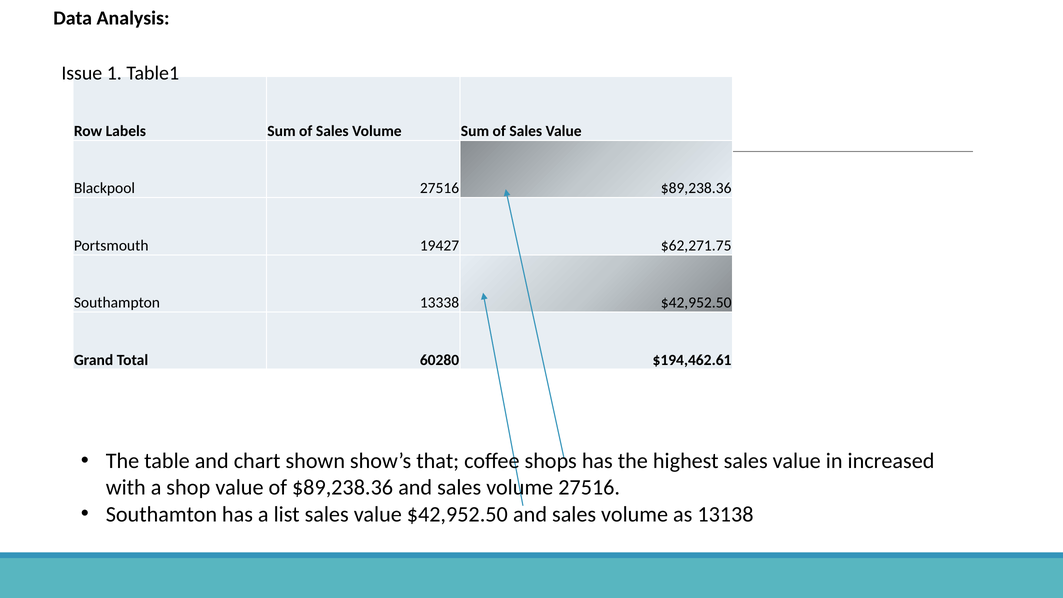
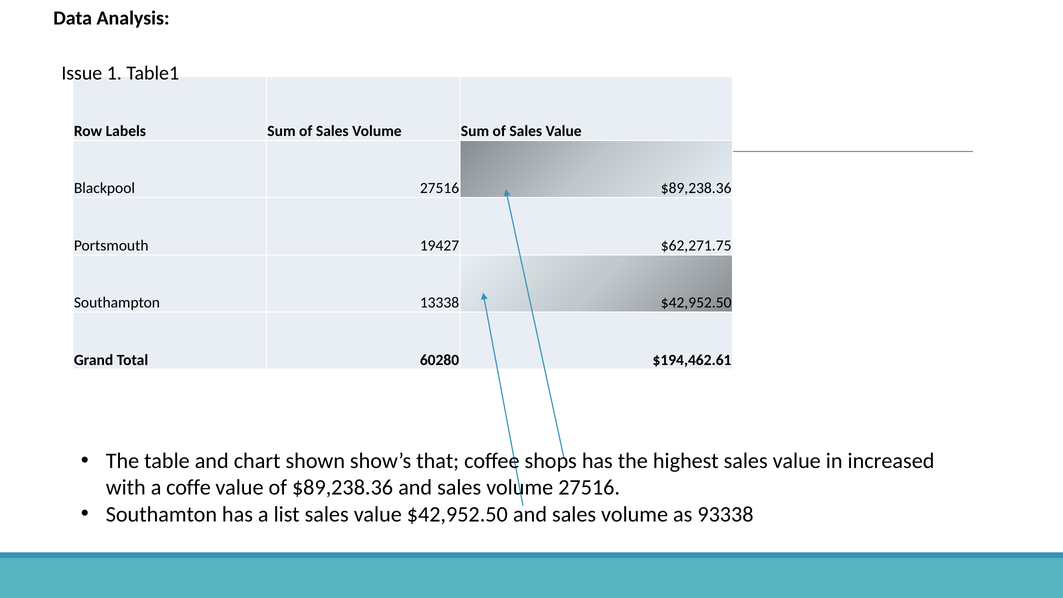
shop: shop -> coffe
13138: 13138 -> 93338
